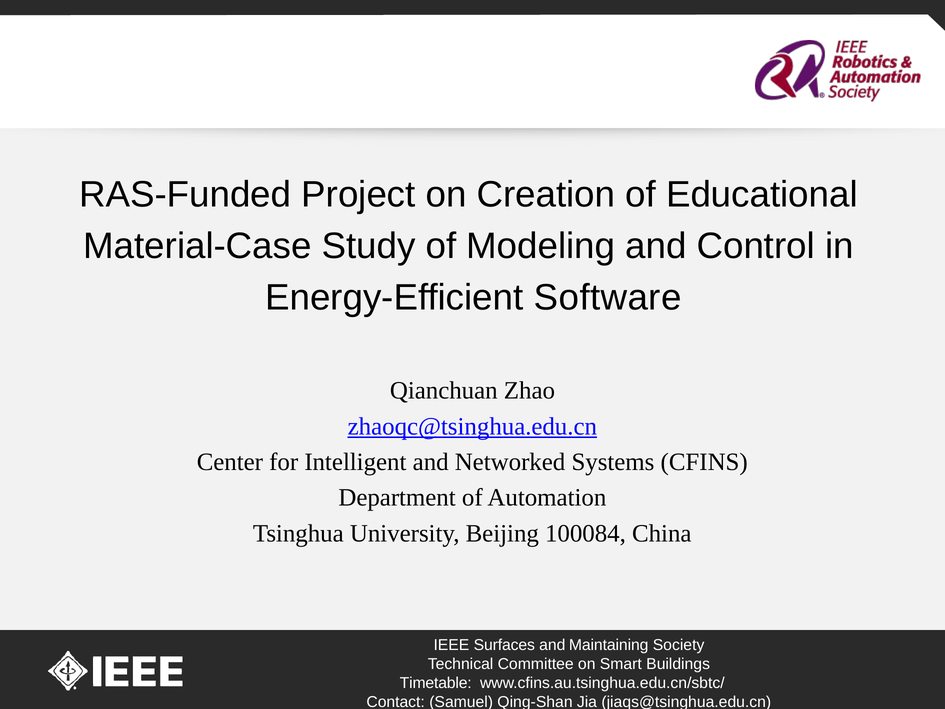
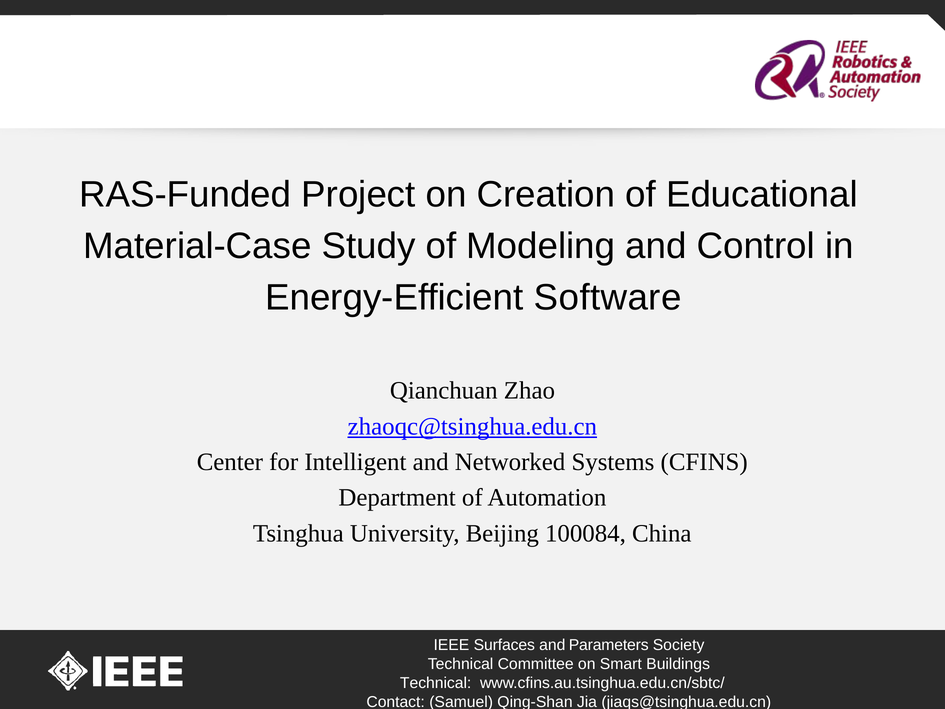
Maintaining: Maintaining -> Parameters
Timetable at (436, 683): Timetable -> Technical
